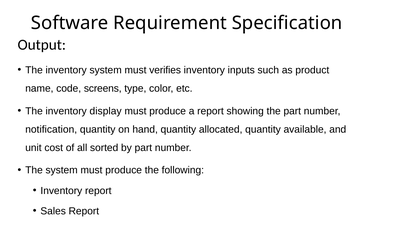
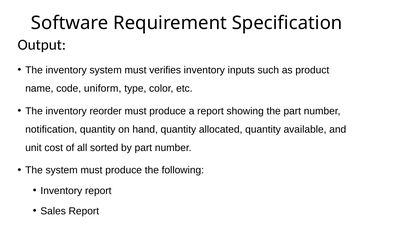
screens: screens -> uniform
display: display -> reorder
